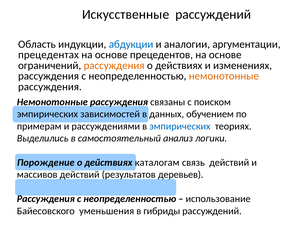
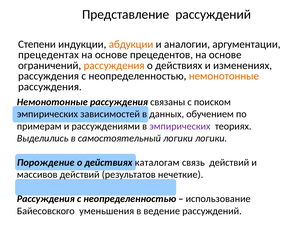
Искусственные: Искусственные -> Представление
Область: Область -> Степени
абдукции colour: blue -> orange
эмпирических at (180, 126) colour: blue -> purple
самостоятельный анализ: анализ -> логики
деревьев: деревьев -> нечеткие
гибриды: гибриды -> ведение
